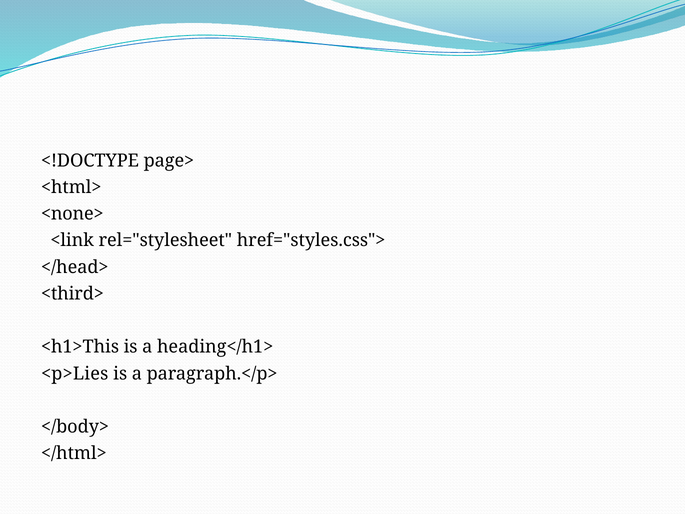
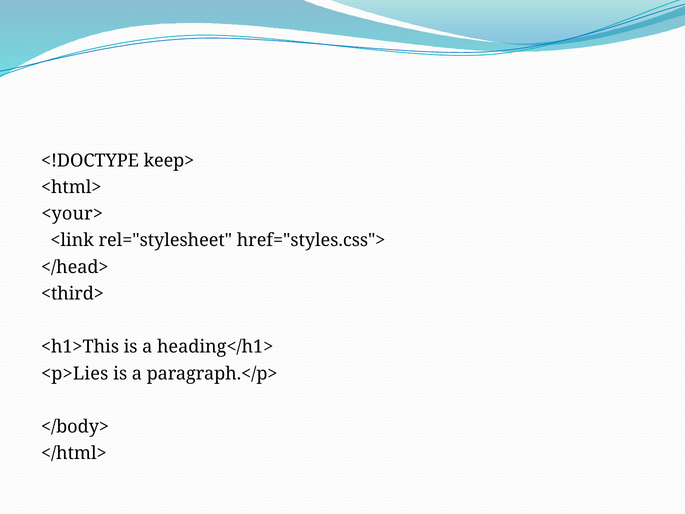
page>: page> -> keep>
<none>: <none> -> <your>
